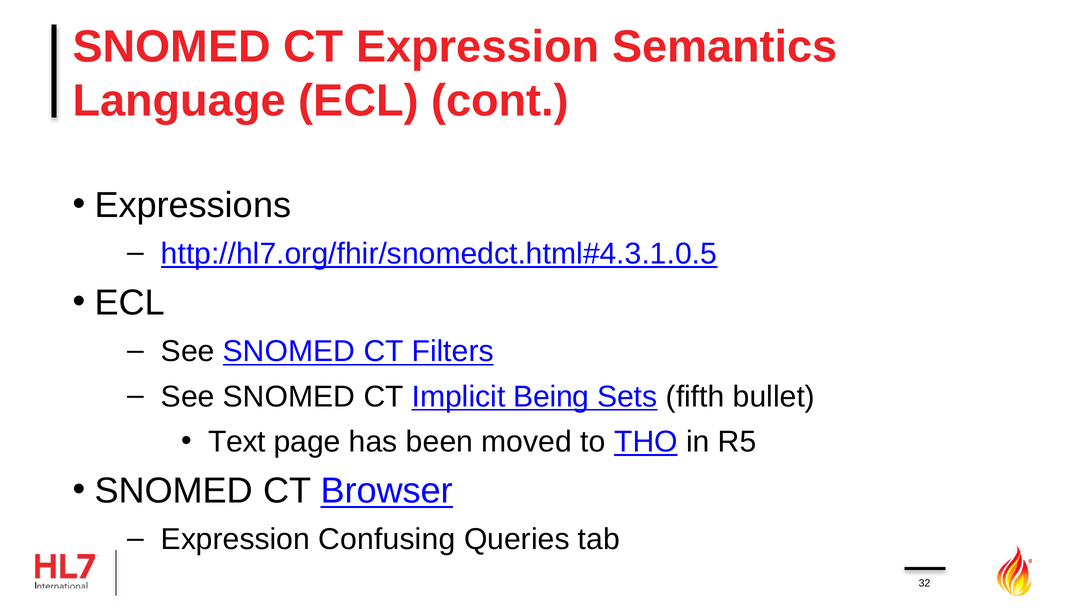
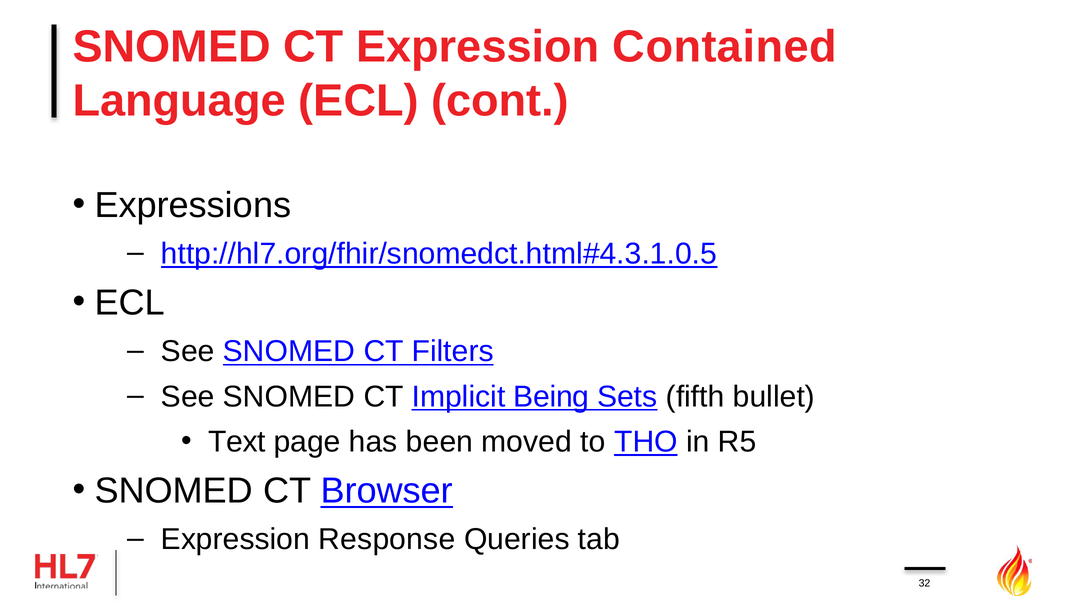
Semantics: Semantics -> Contained
Confusing: Confusing -> Response
